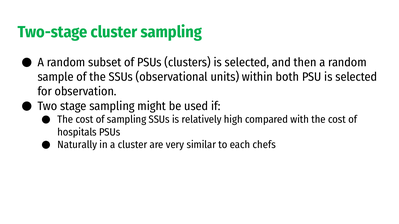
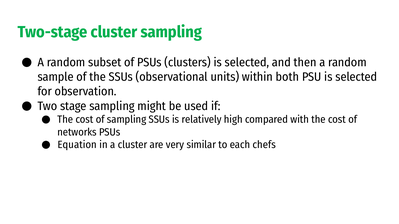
hospitals: hospitals -> networks
Naturally: Naturally -> Equation
